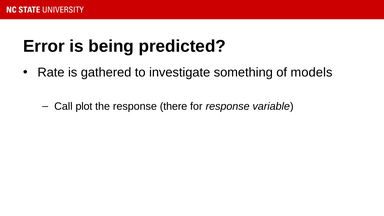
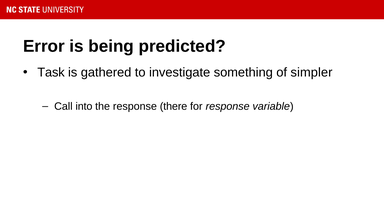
Rate: Rate -> Task
models: models -> simpler
plot: plot -> into
